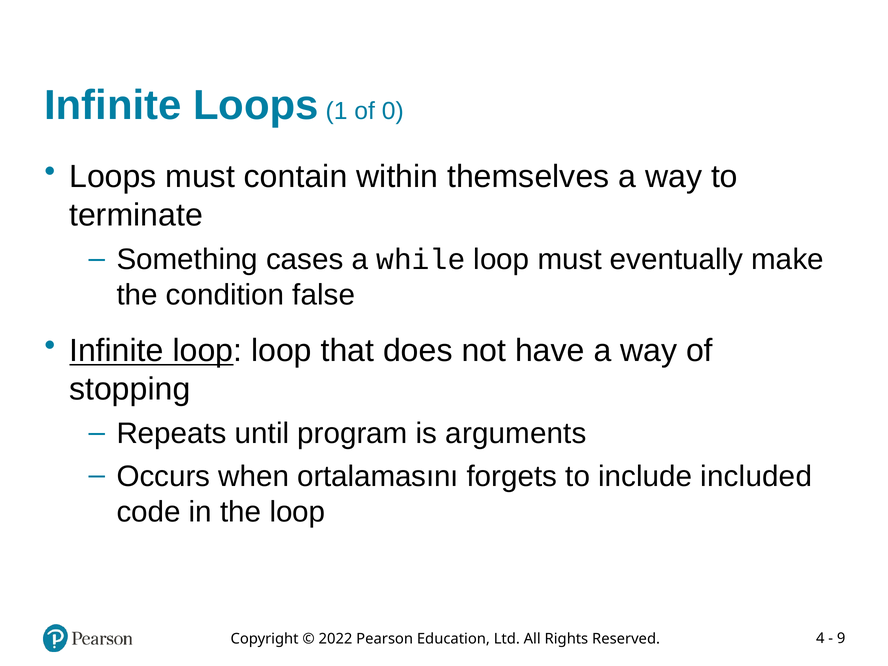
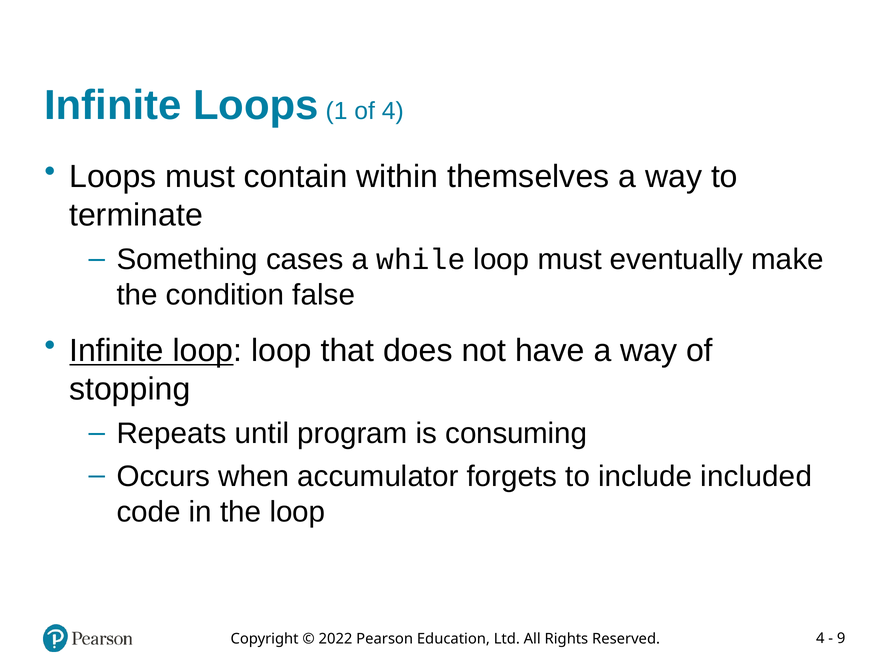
of 0: 0 -> 4
arguments: arguments -> consuming
ortalamasını: ortalamasını -> accumulator
